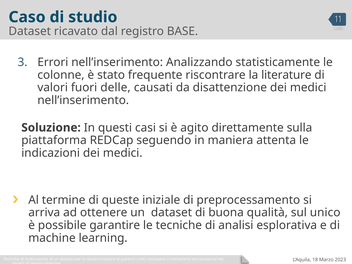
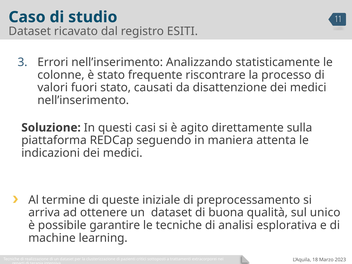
BASE: BASE -> ESITI
literature: literature -> processo
fuori delle: delle -> stato
